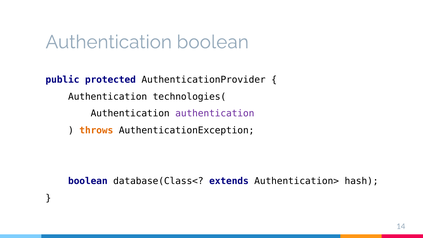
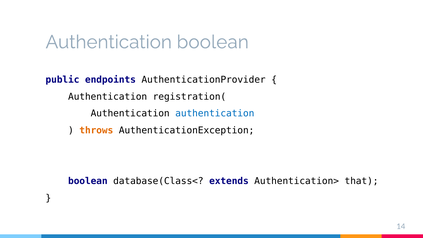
protected: protected -> endpoints
technologies(: technologies( -> registration(
authentication at (215, 114) colour: purple -> blue
hash: hash -> that
